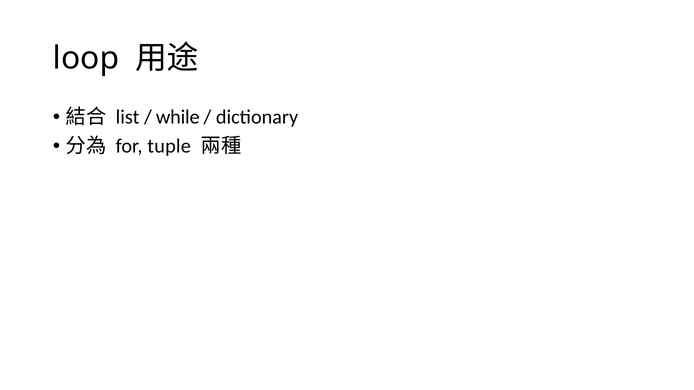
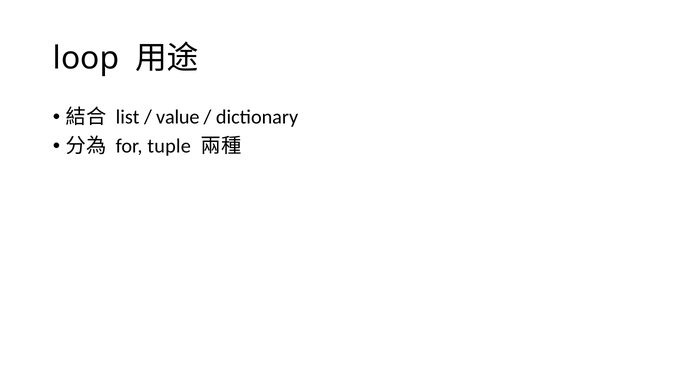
while: while -> value
